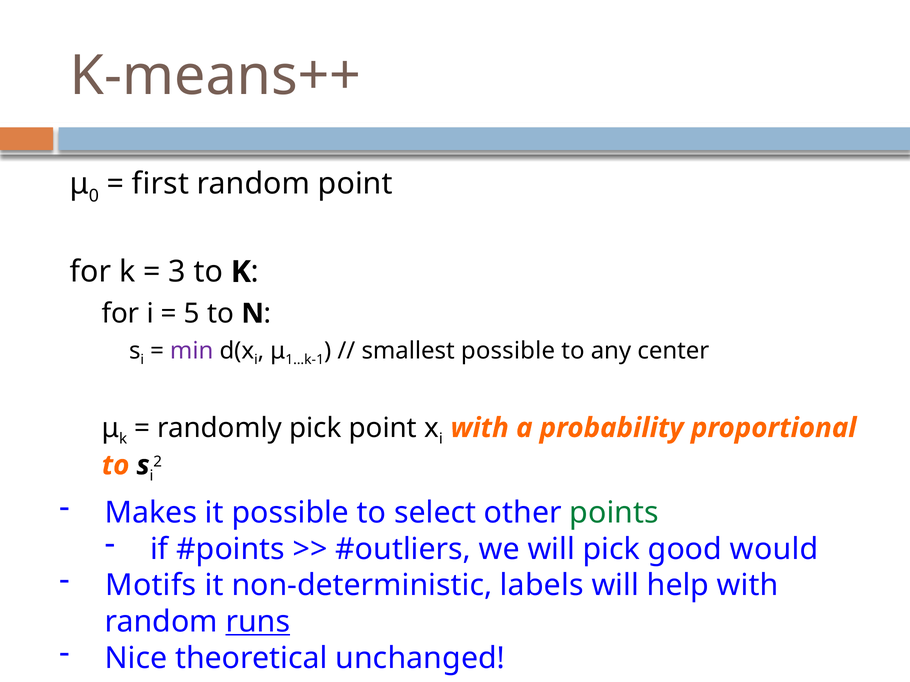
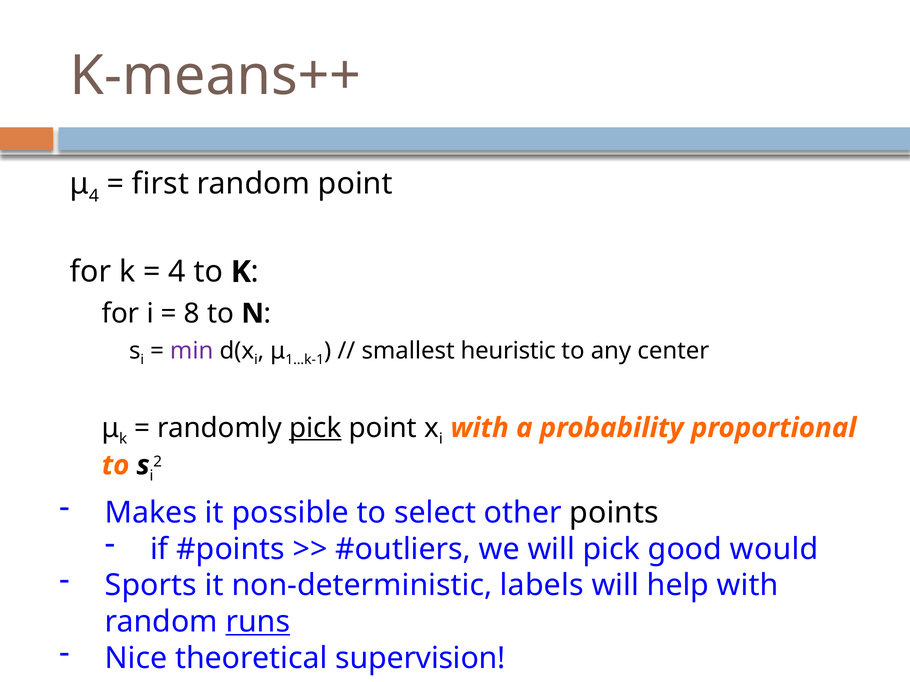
0 at (94, 196): 0 -> 4
3 at (177, 272): 3 -> 4
5: 5 -> 8
smallest possible: possible -> heuristic
pick at (315, 428) underline: none -> present
points colour: green -> black
Motifs: Motifs -> Sports
unchanged: unchanged -> supervision
